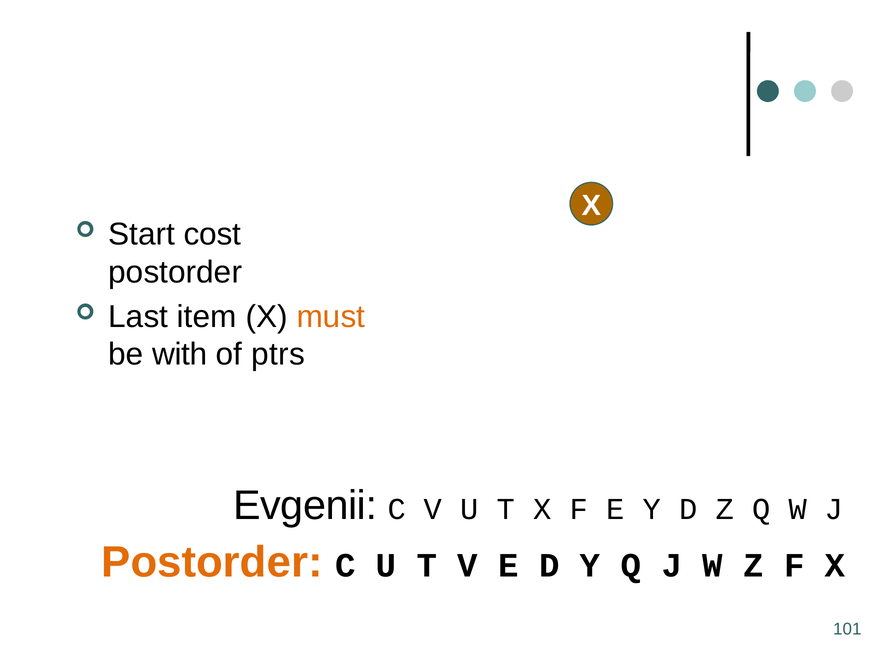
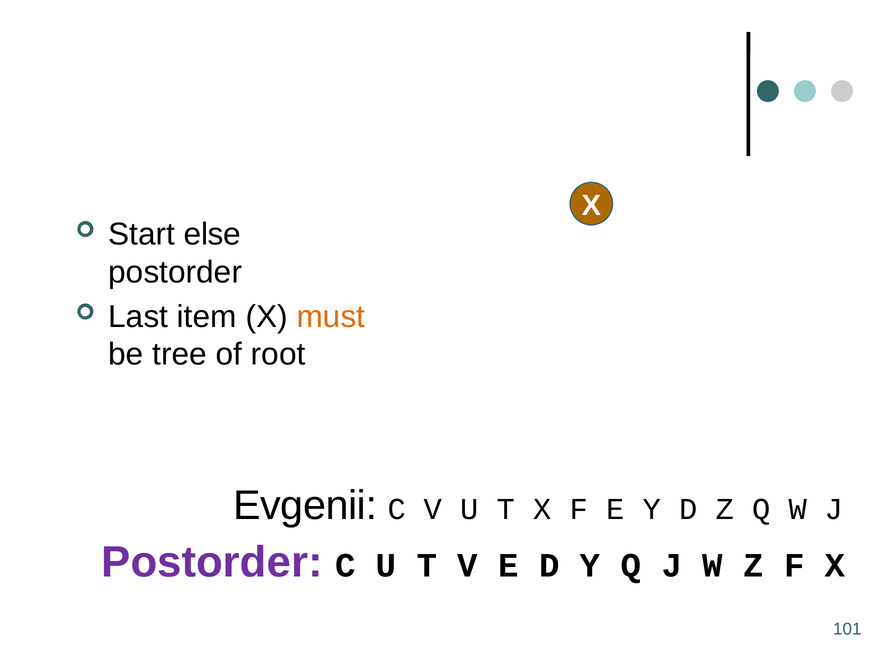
cost: cost -> else
with: with -> tree
ptrs: ptrs -> root
Postorder at (212, 562) colour: orange -> purple
